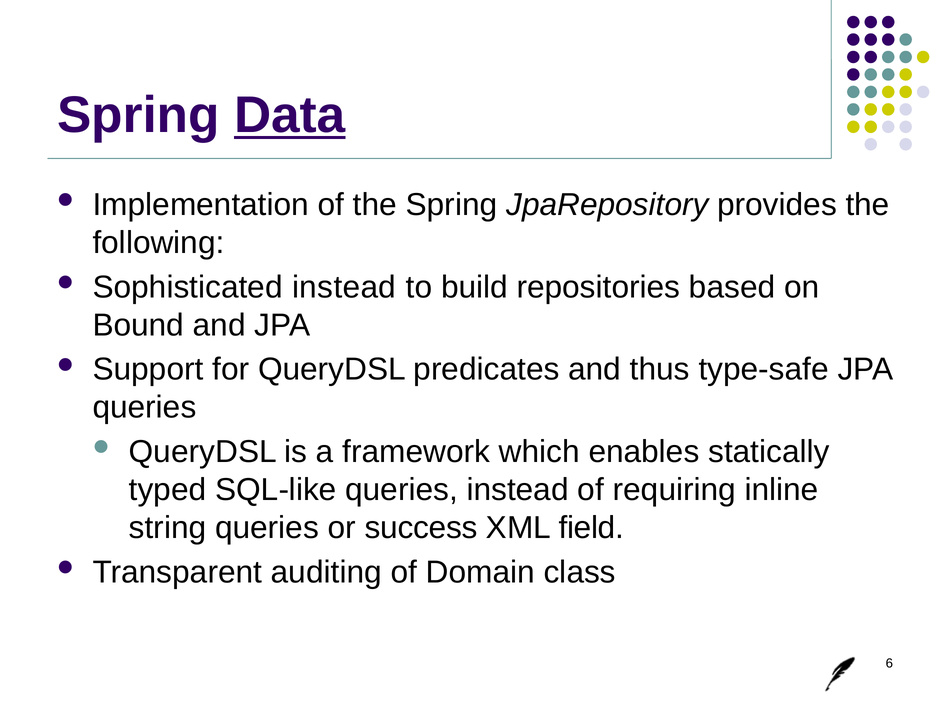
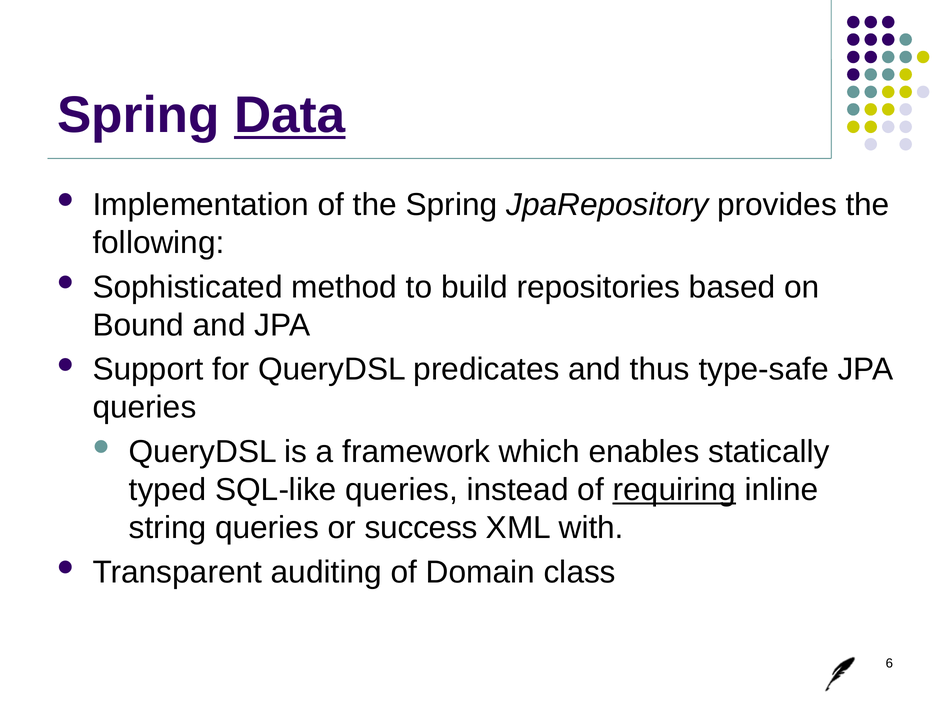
Sophisticated instead: instead -> method
requiring underline: none -> present
field: field -> with
